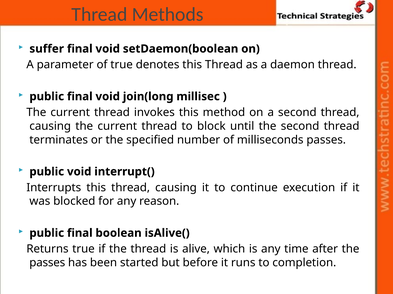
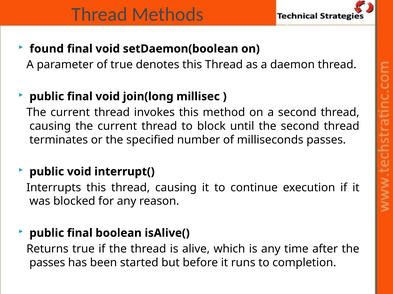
suffer: suffer -> found
